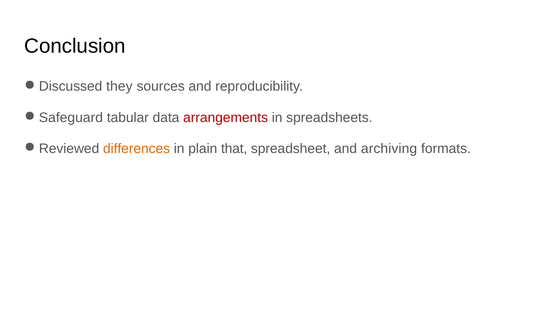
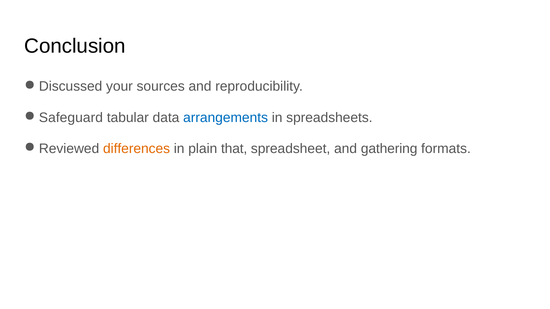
they: they -> your
arrangements colour: red -> blue
archiving: archiving -> gathering
